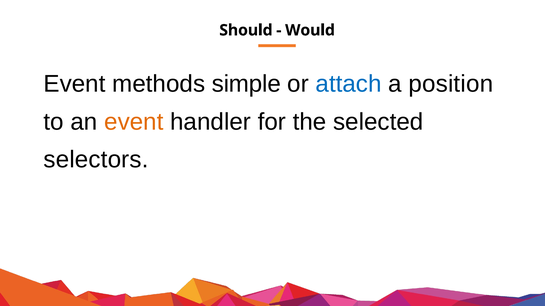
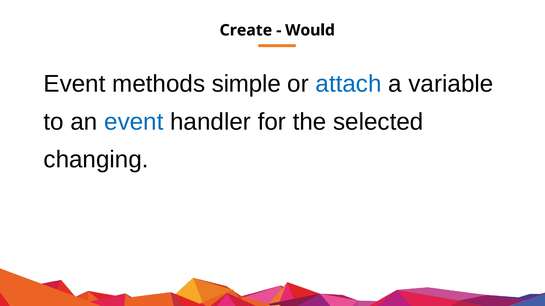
Should: Should -> Create
position: position -> variable
event at (134, 122) colour: orange -> blue
selectors: selectors -> changing
